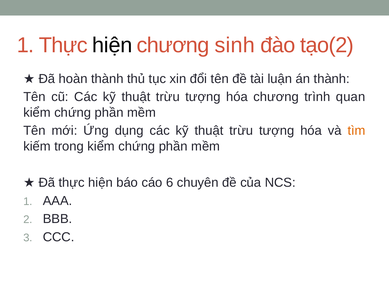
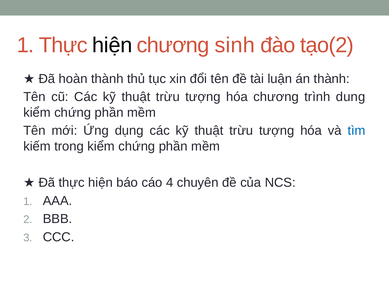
quan: quan -> dung
tìm colour: orange -> blue
6: 6 -> 4
